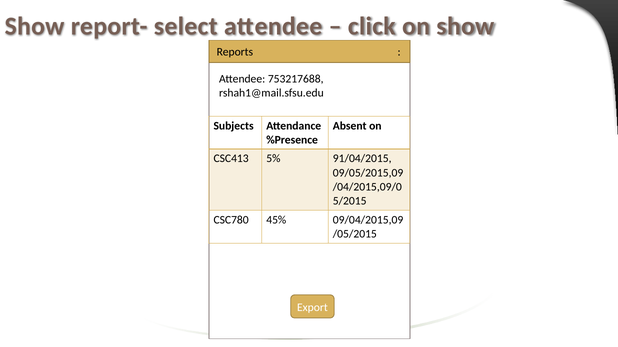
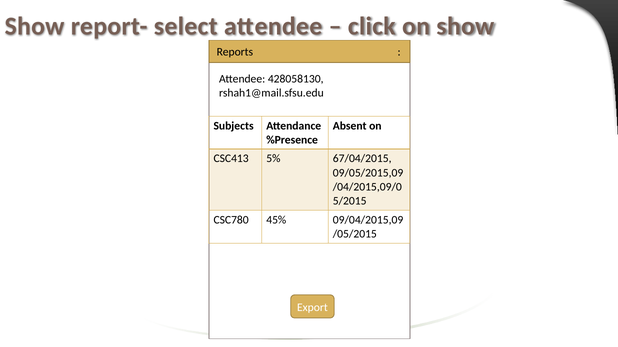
753217688: 753217688 -> 428058130
91/04/2015: 91/04/2015 -> 67/04/2015
